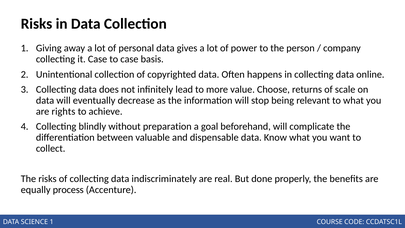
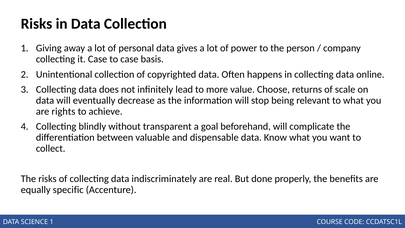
preparation: preparation -> transparent
process: process -> specific
